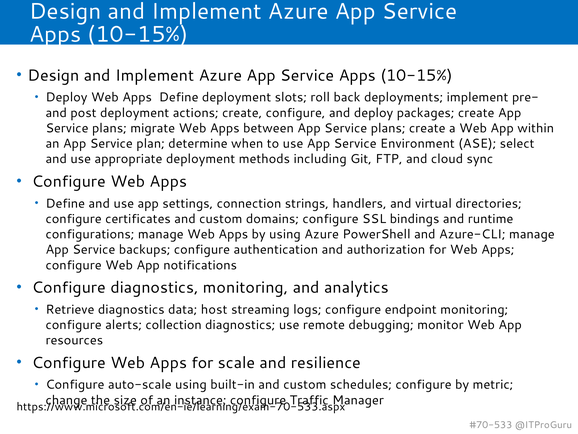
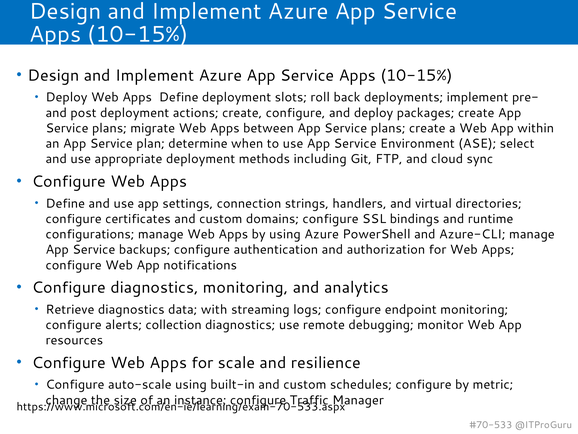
host: host -> with
